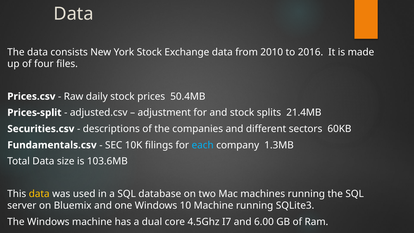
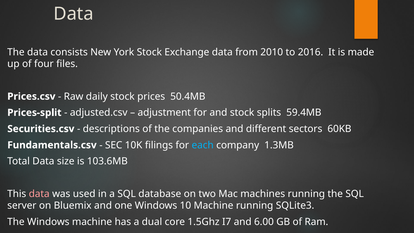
21.4MB: 21.4MB -> 59.4MB
data at (39, 194) colour: yellow -> pink
4.5Ghz: 4.5Ghz -> 1.5Ghz
